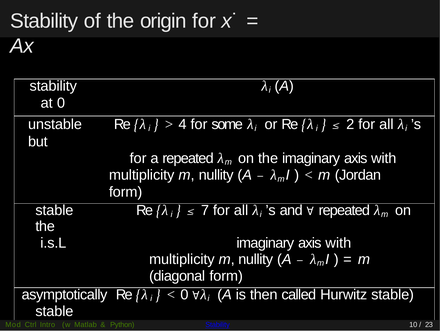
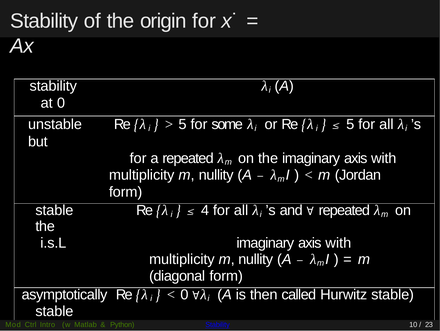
4 at (183, 124): 4 -> 5
2 at (350, 124): 2 -> 5
7: 7 -> 4
